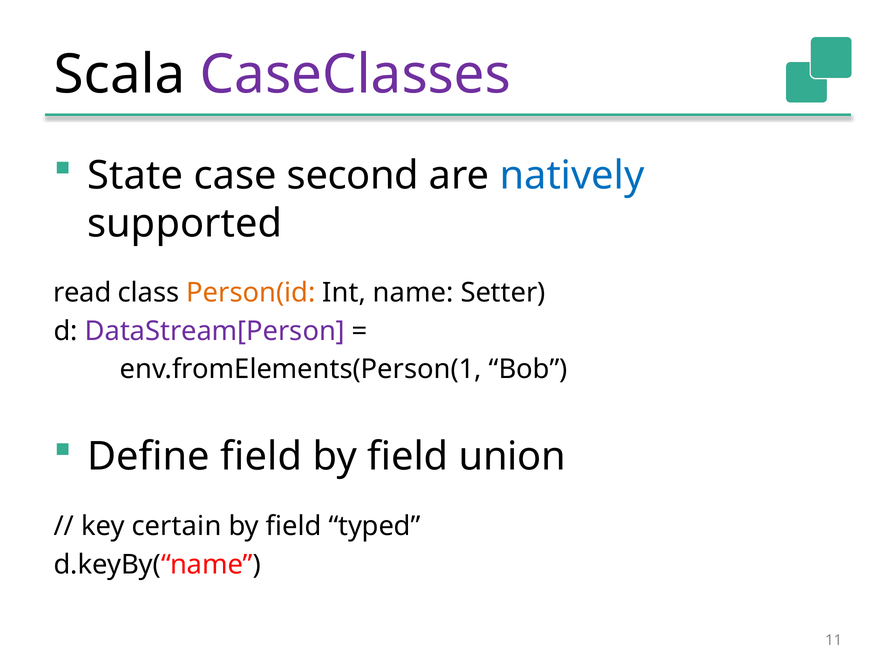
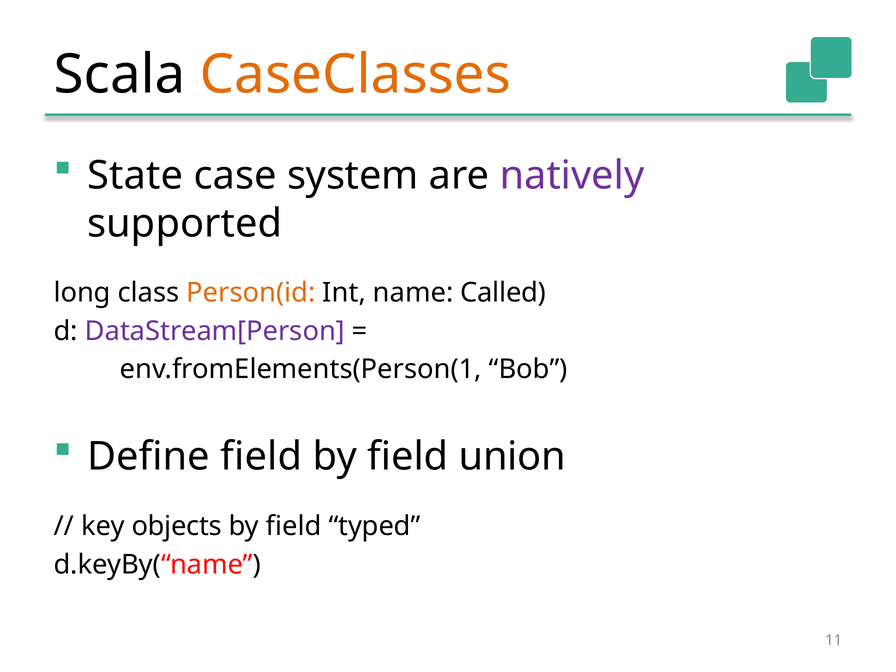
CaseClasses colour: purple -> orange
second: second -> system
natively colour: blue -> purple
read: read -> long
Setter: Setter -> Called
certain: certain -> objects
